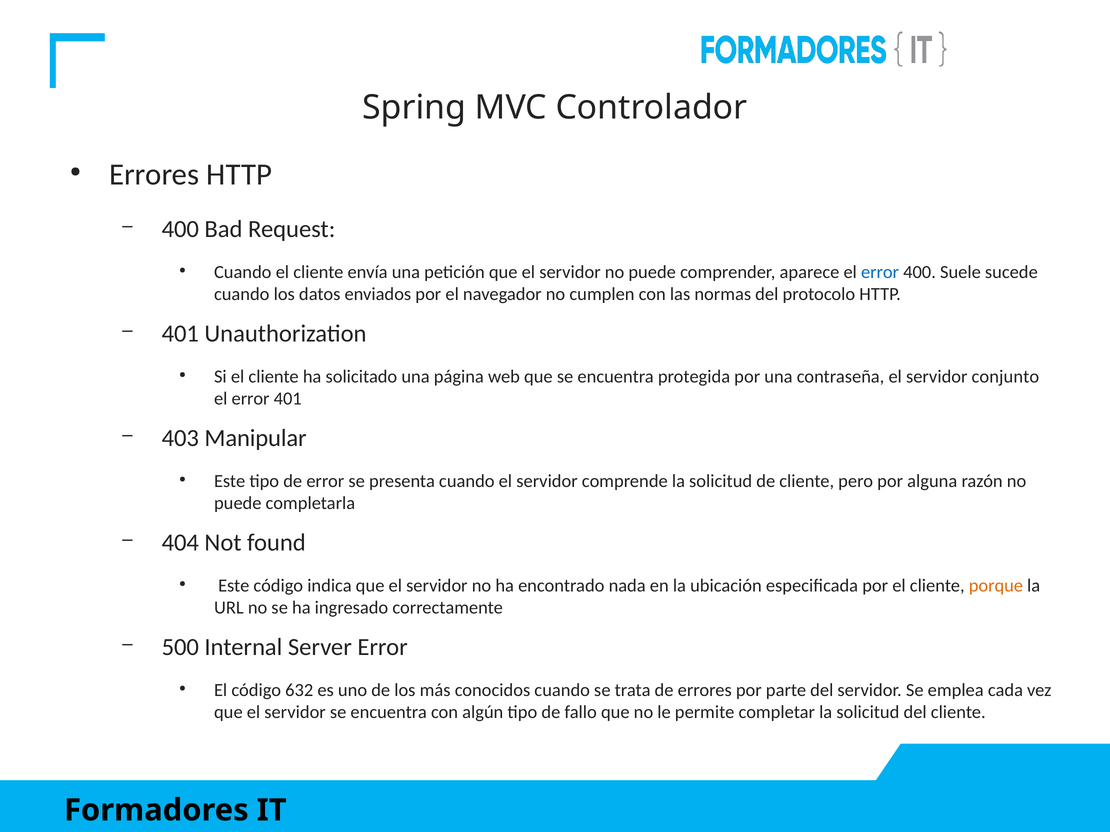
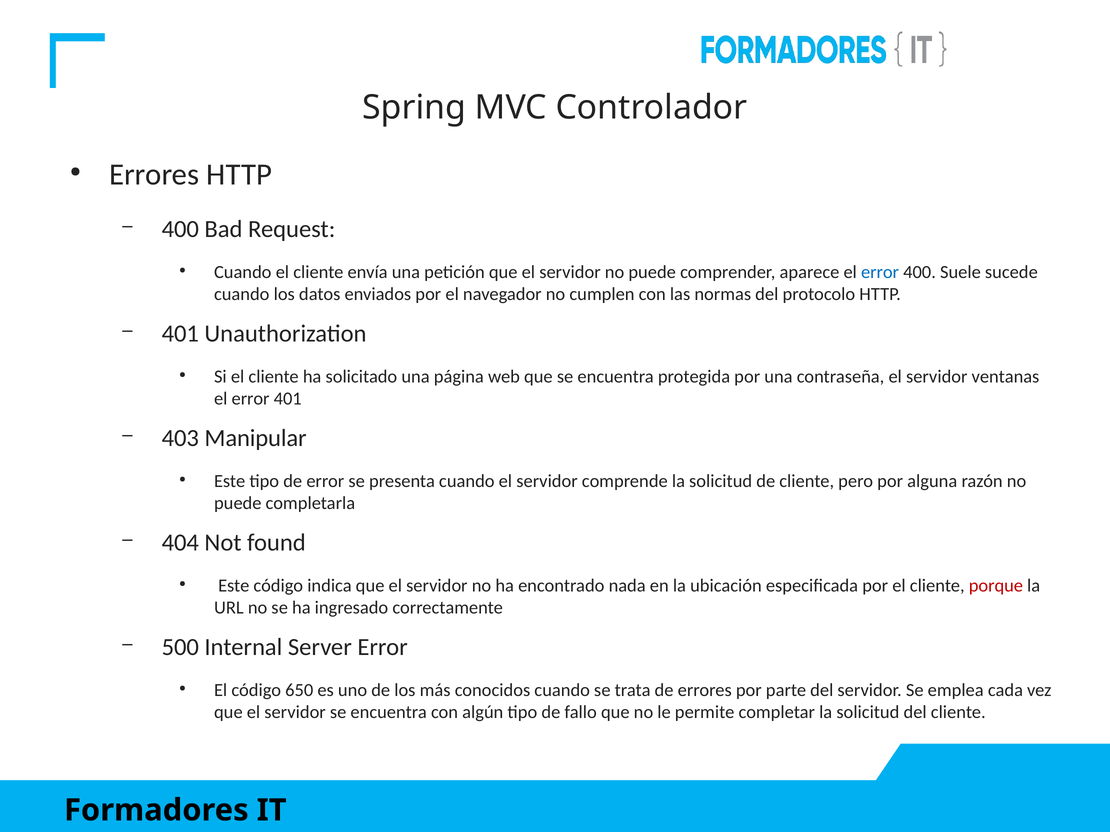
conjunto: conjunto -> ventanas
porque colour: orange -> red
632: 632 -> 650
